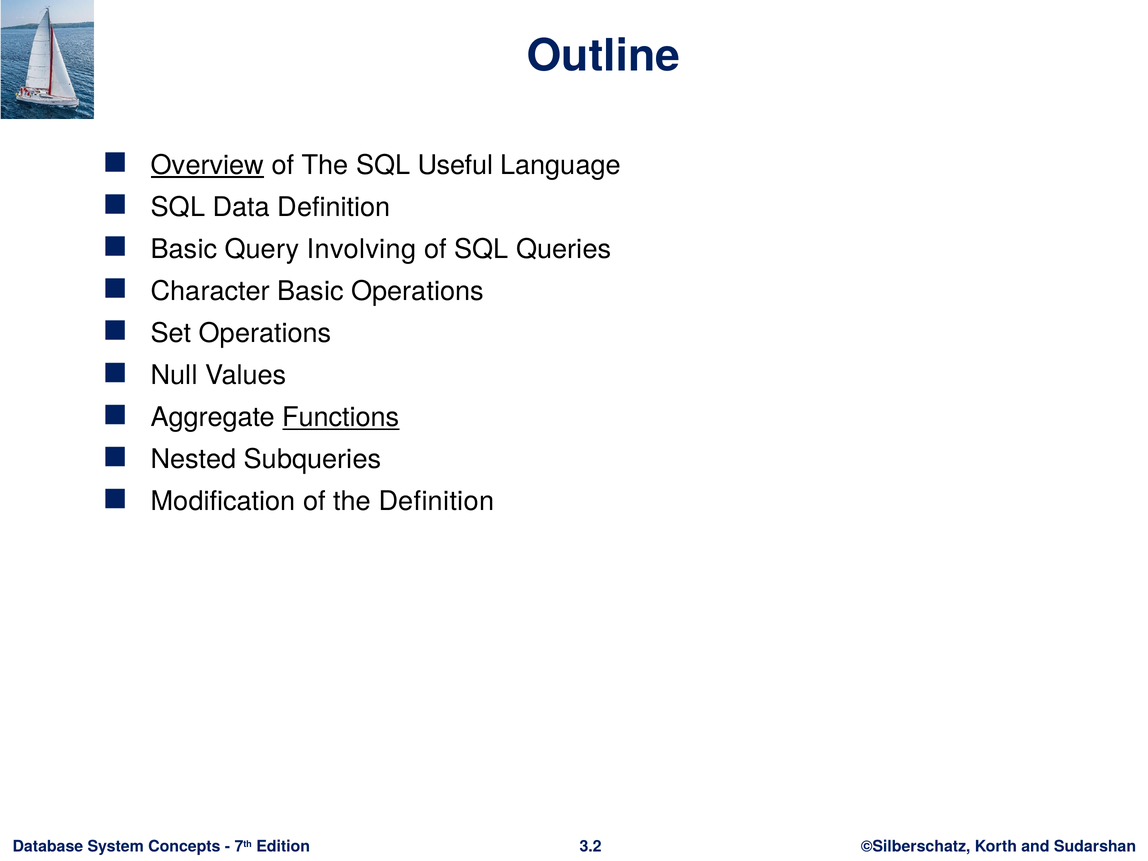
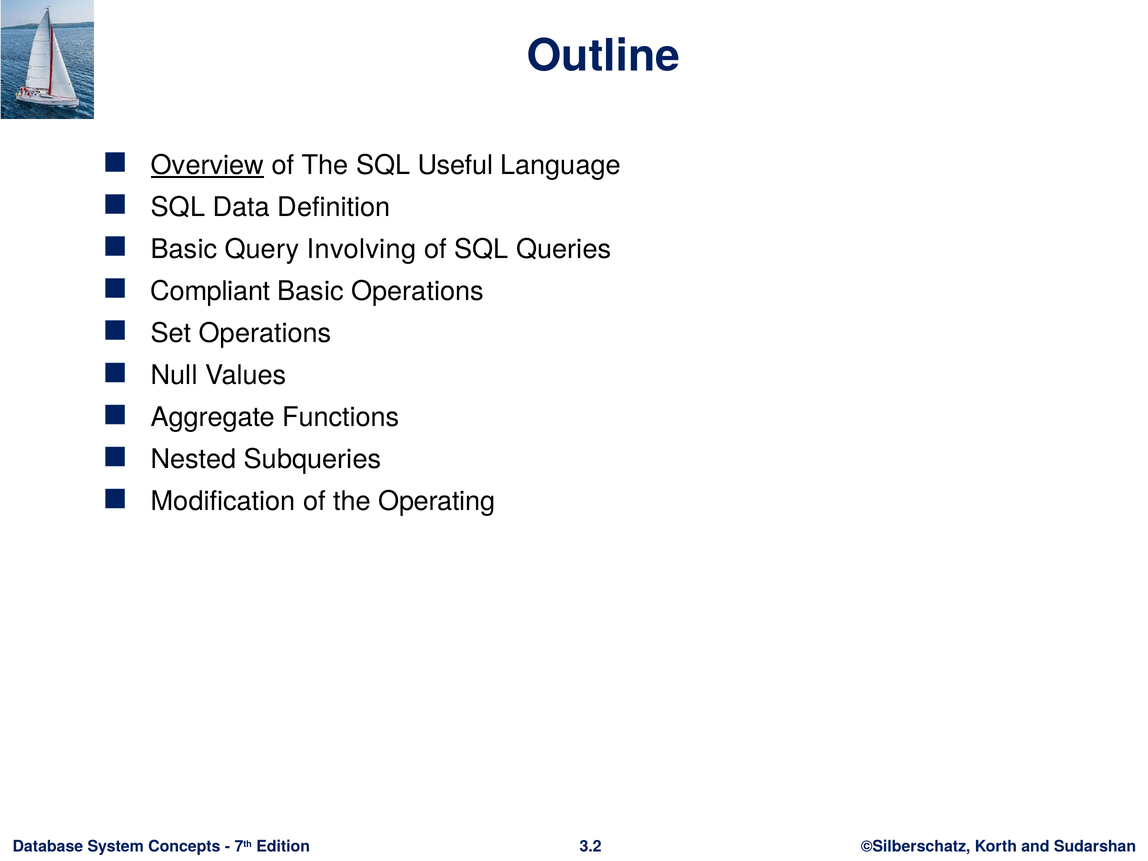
Character: Character -> Compliant
Functions underline: present -> none
the Definition: Definition -> Operating
